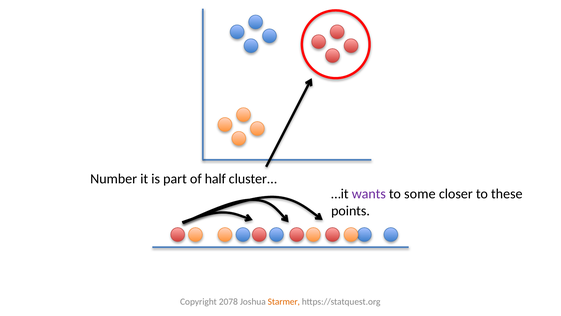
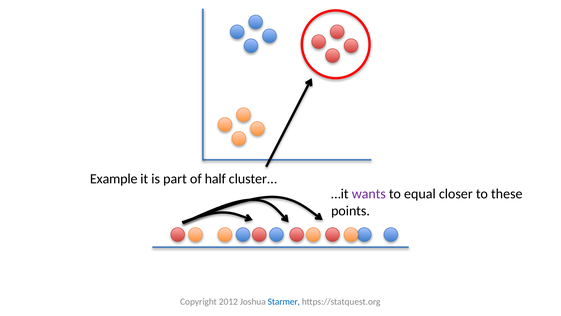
Number: Number -> Example
some: some -> equal
2078: 2078 -> 2012
Starmer colour: orange -> blue
